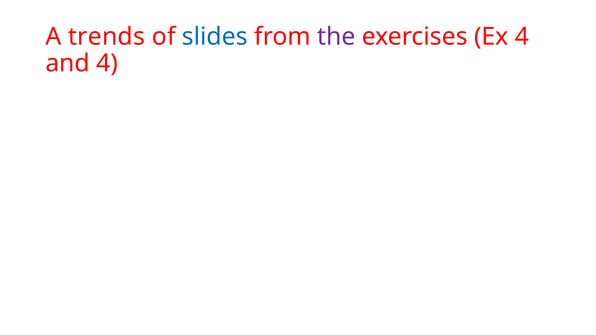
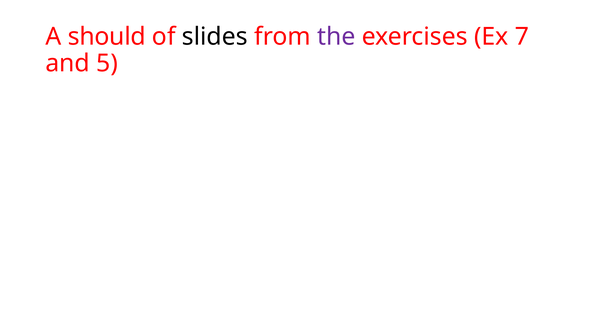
trends: trends -> should
slides colour: blue -> black
Ex 4: 4 -> 7
and 4: 4 -> 5
